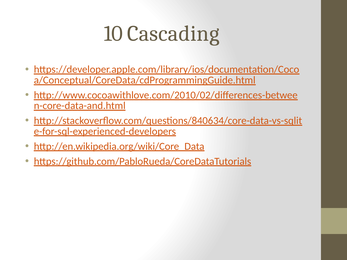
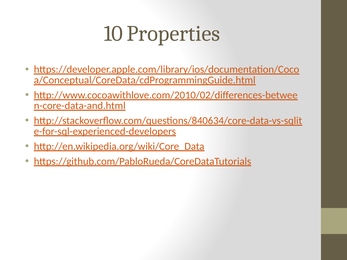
Cascading: Cascading -> Properties
